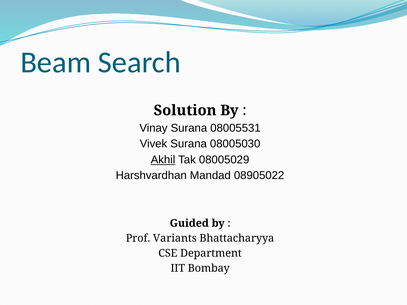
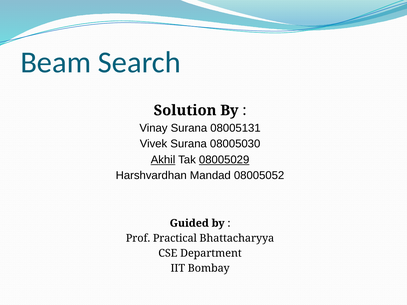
08005531: 08005531 -> 08005131
08005029 underline: none -> present
08905022: 08905022 -> 08005052
Variants: Variants -> Practical
